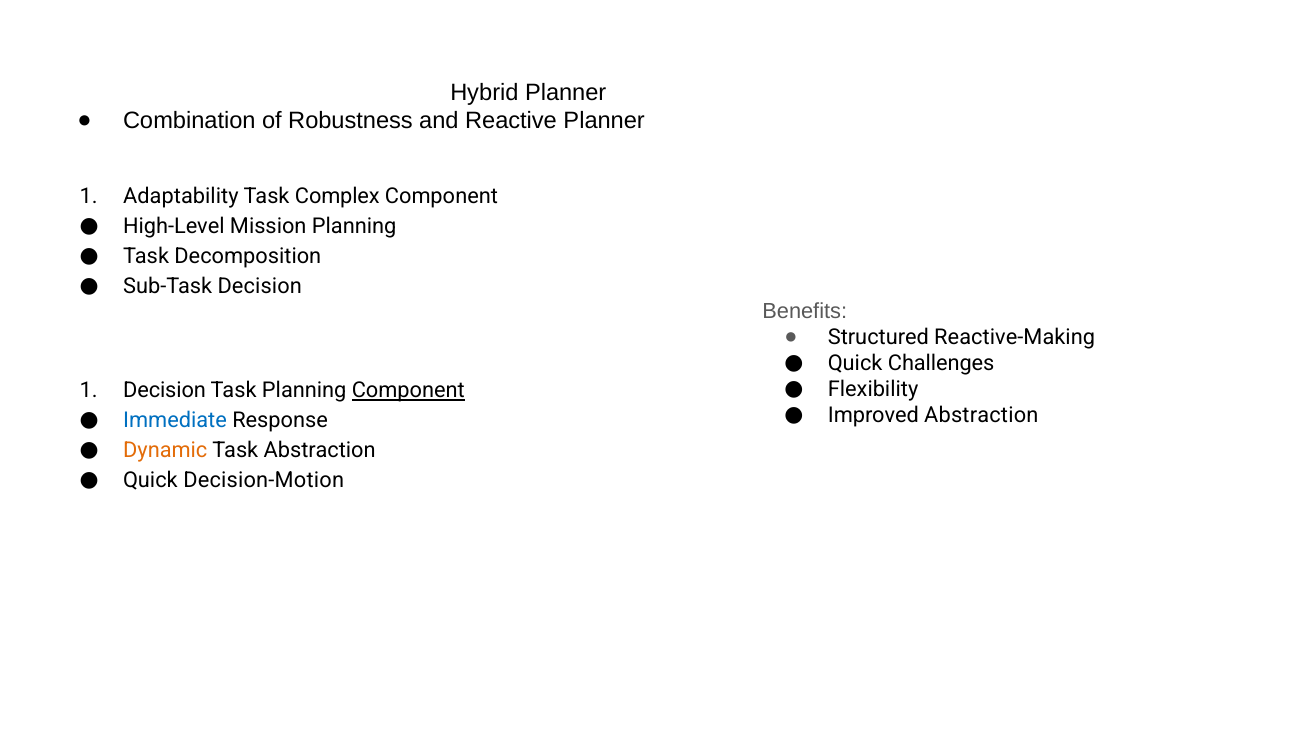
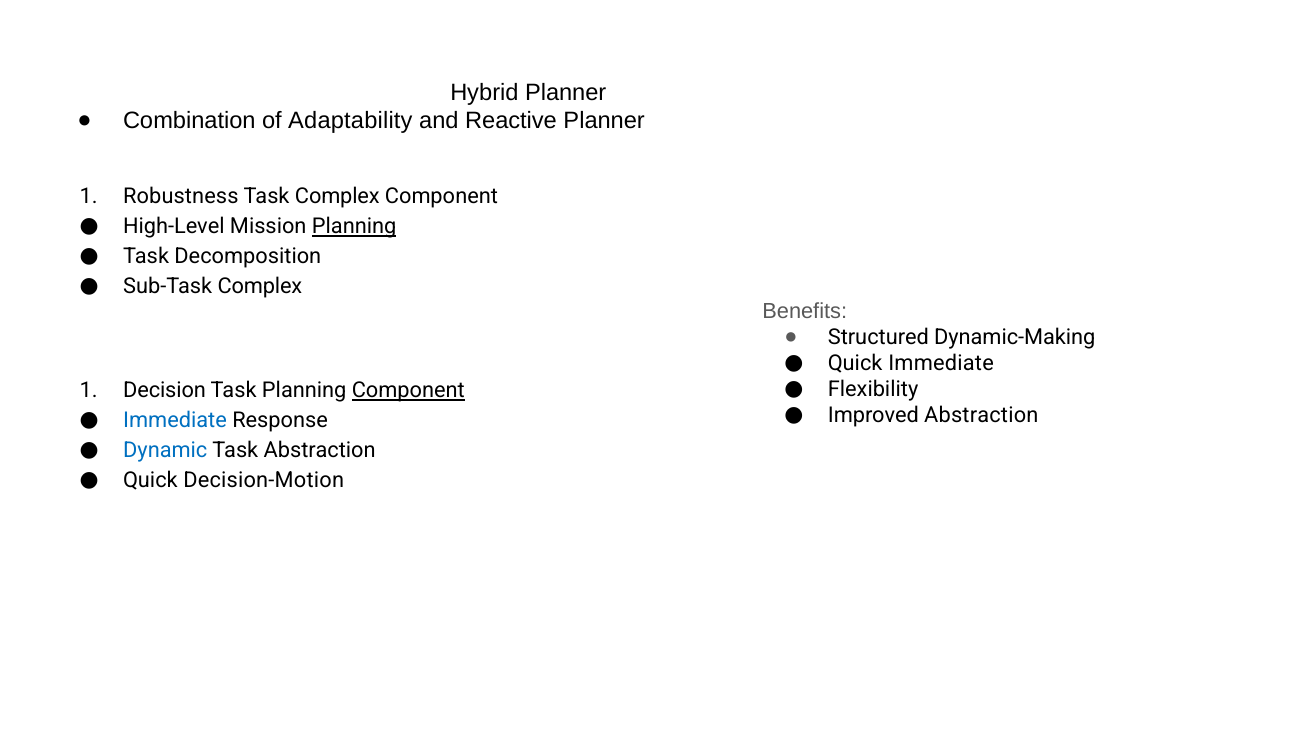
Robustness: Robustness -> Adaptability
Adaptability: Adaptability -> Robustness
Planning at (354, 227) underline: none -> present
Sub-Task Decision: Decision -> Complex
Reactive-Making: Reactive-Making -> Dynamic-Making
Quick Challenges: Challenges -> Immediate
Dynamic colour: orange -> blue
